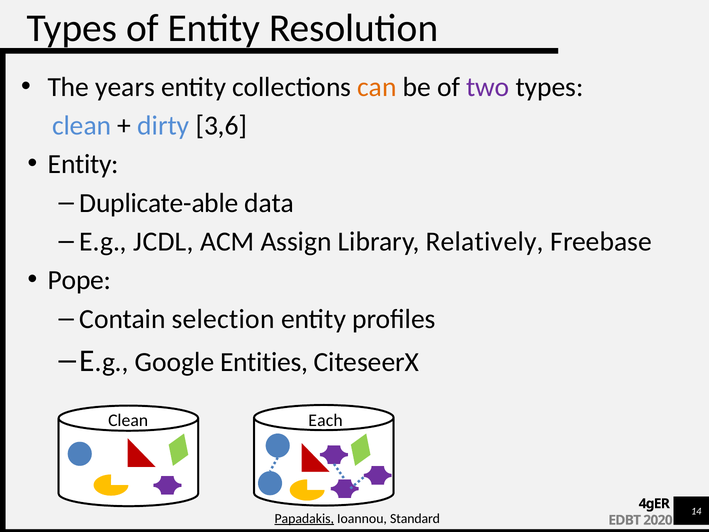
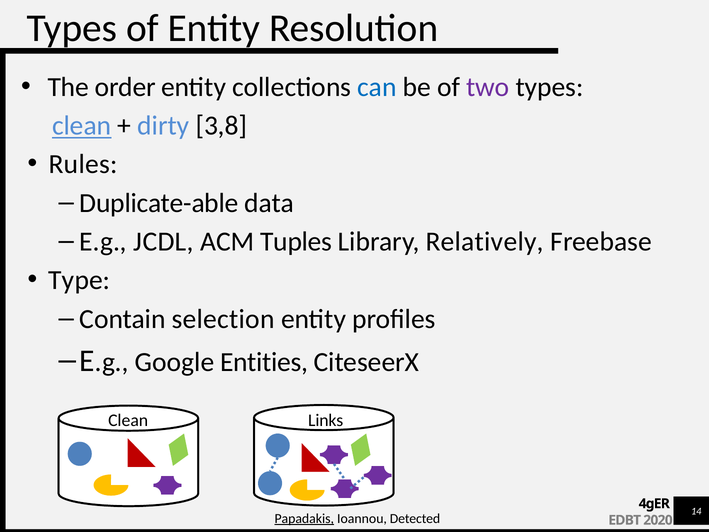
years: years -> order
can colour: orange -> blue
clean at (82, 126) underline: none -> present
3,6: 3,6 -> 3,8
Entity at (83, 164): Entity -> Rules
Assign: Assign -> Tuples
Pope: Pope -> Type
Each: Each -> Links
Standard: Standard -> Detected
